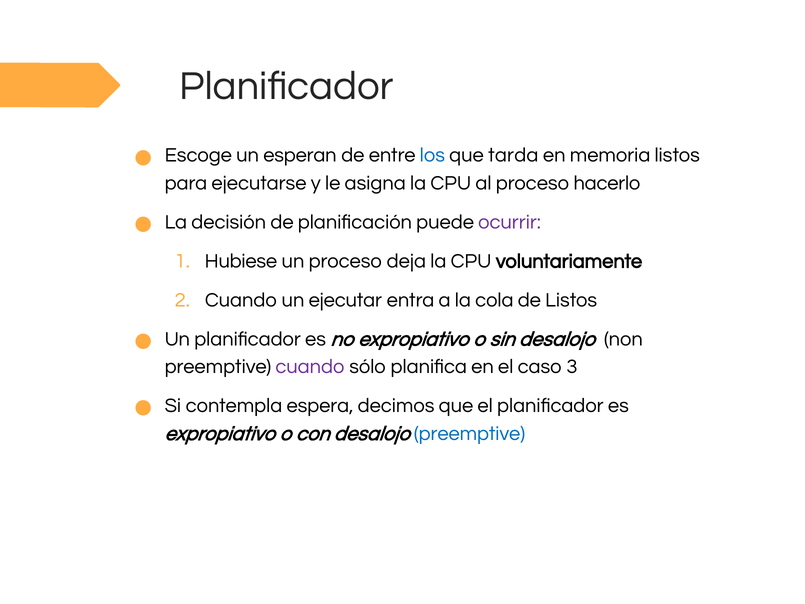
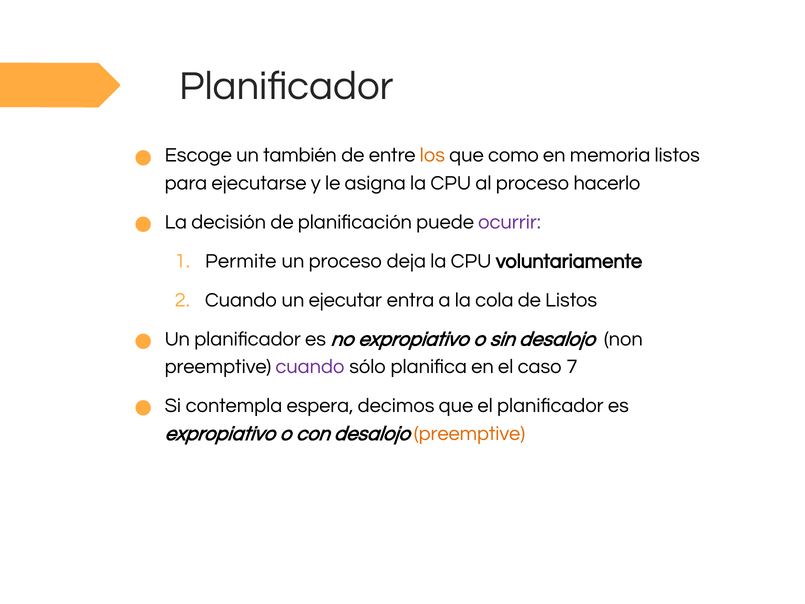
esperan: esperan -> también
los colour: blue -> orange
tarda: tarda -> como
Hubiese: Hubiese -> Permite
3: 3 -> 7
preemptive at (470, 433) colour: blue -> orange
